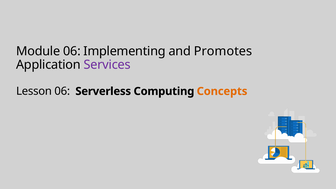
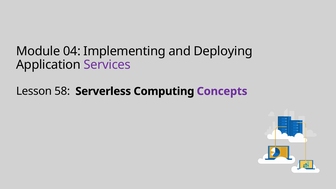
Module 06: 06 -> 04
Promotes: Promotes -> Deploying
Lesson 06: 06 -> 58
Concepts colour: orange -> purple
